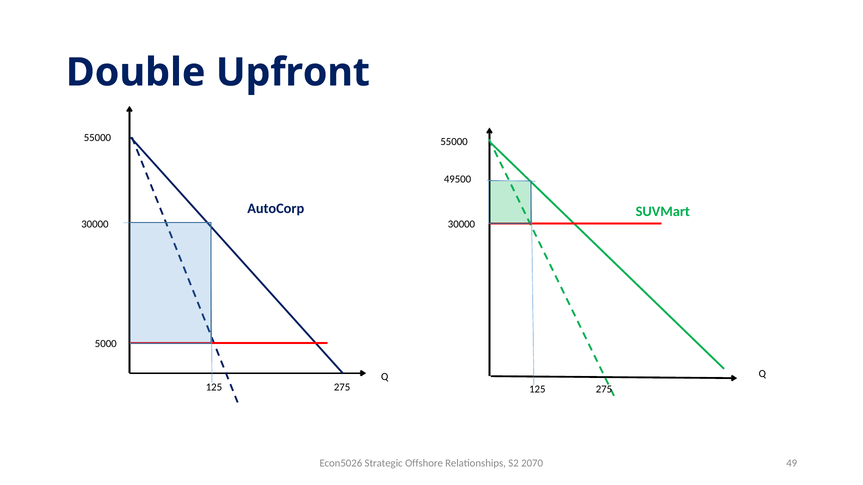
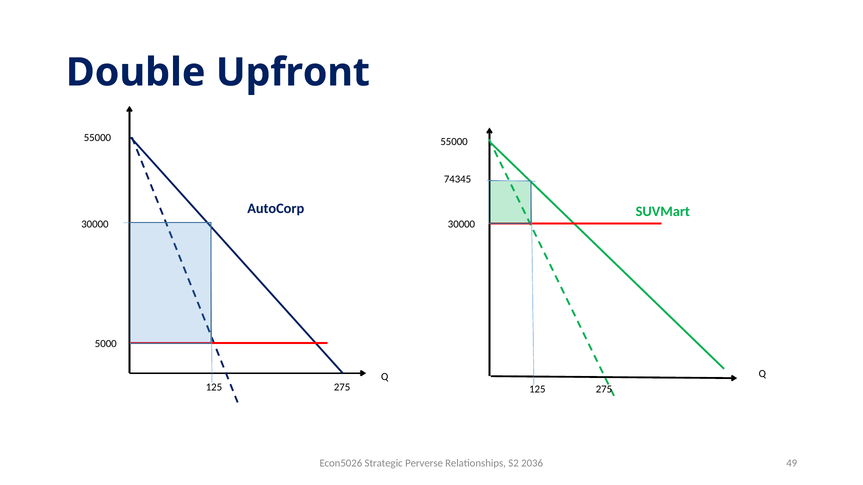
49500: 49500 -> 74345
Offshore: Offshore -> Perverse
2070: 2070 -> 2036
